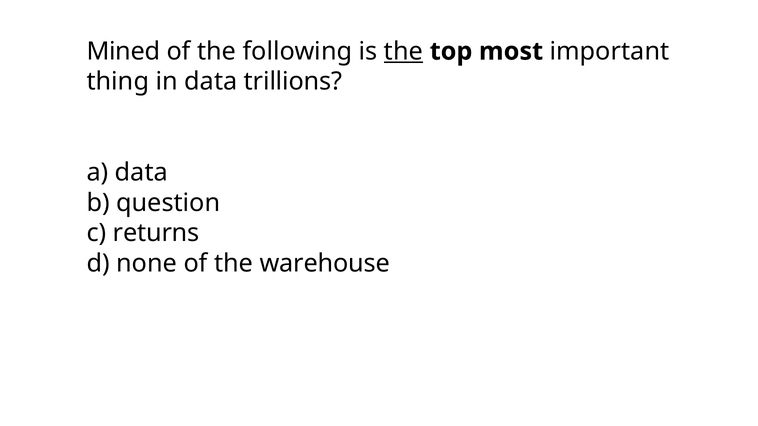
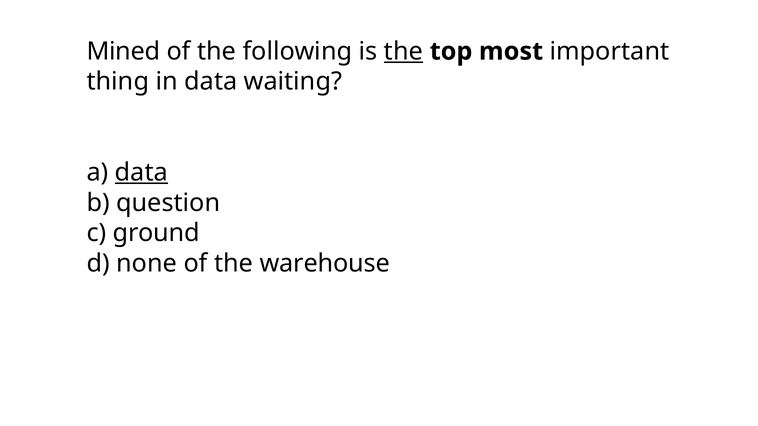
trillions: trillions -> waiting
data at (141, 173) underline: none -> present
returns: returns -> ground
